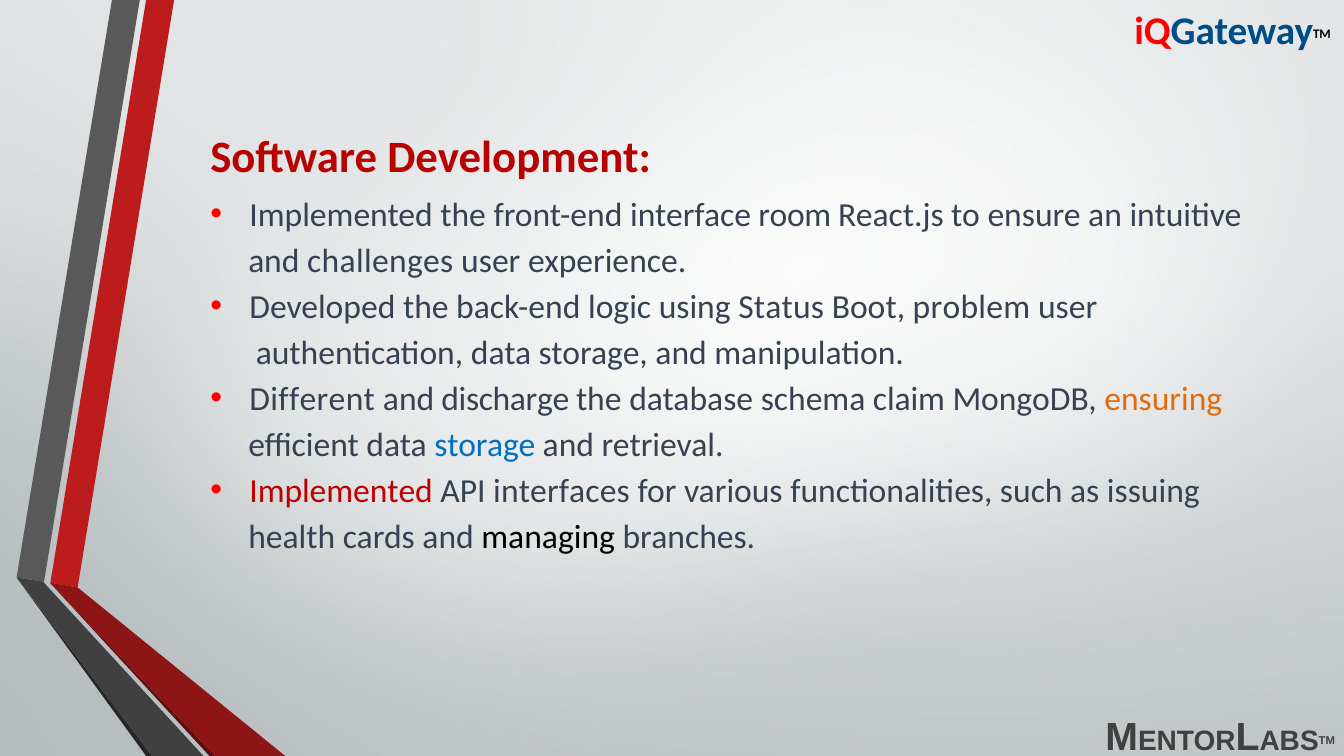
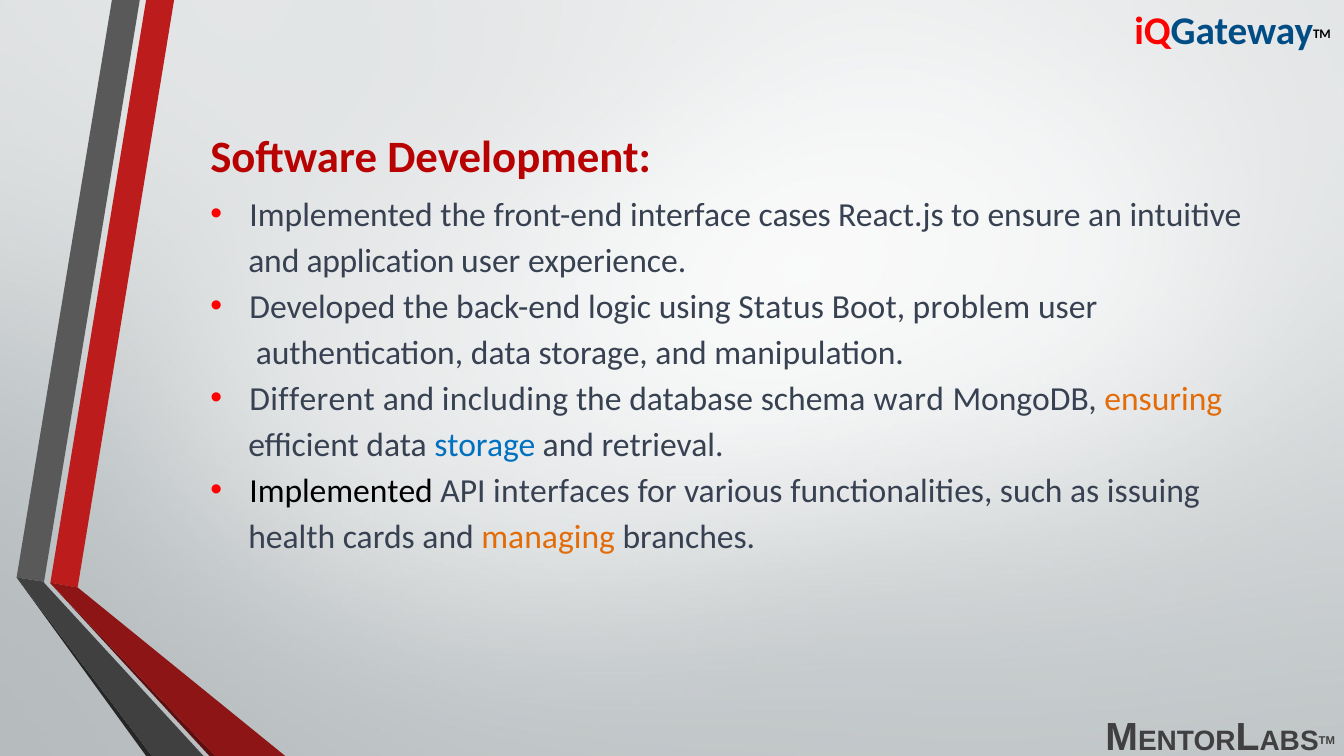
room: room -> cases
challenges: challenges -> application
discharge: discharge -> including
claim: claim -> ward
Implemented at (341, 491) colour: red -> black
managing colour: black -> orange
